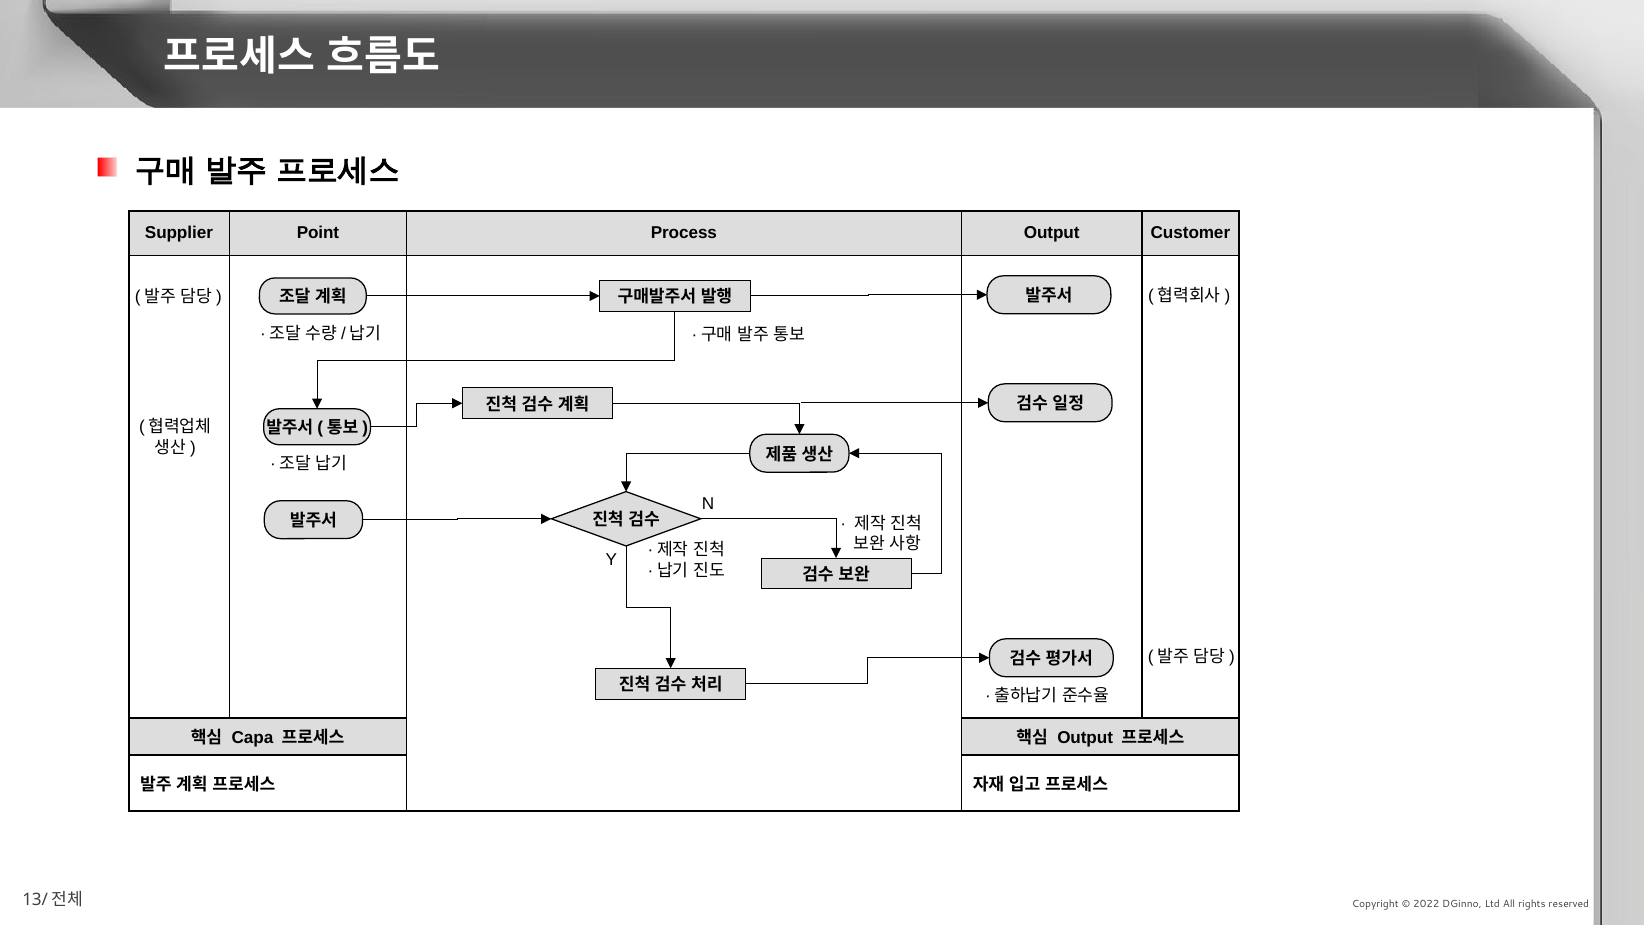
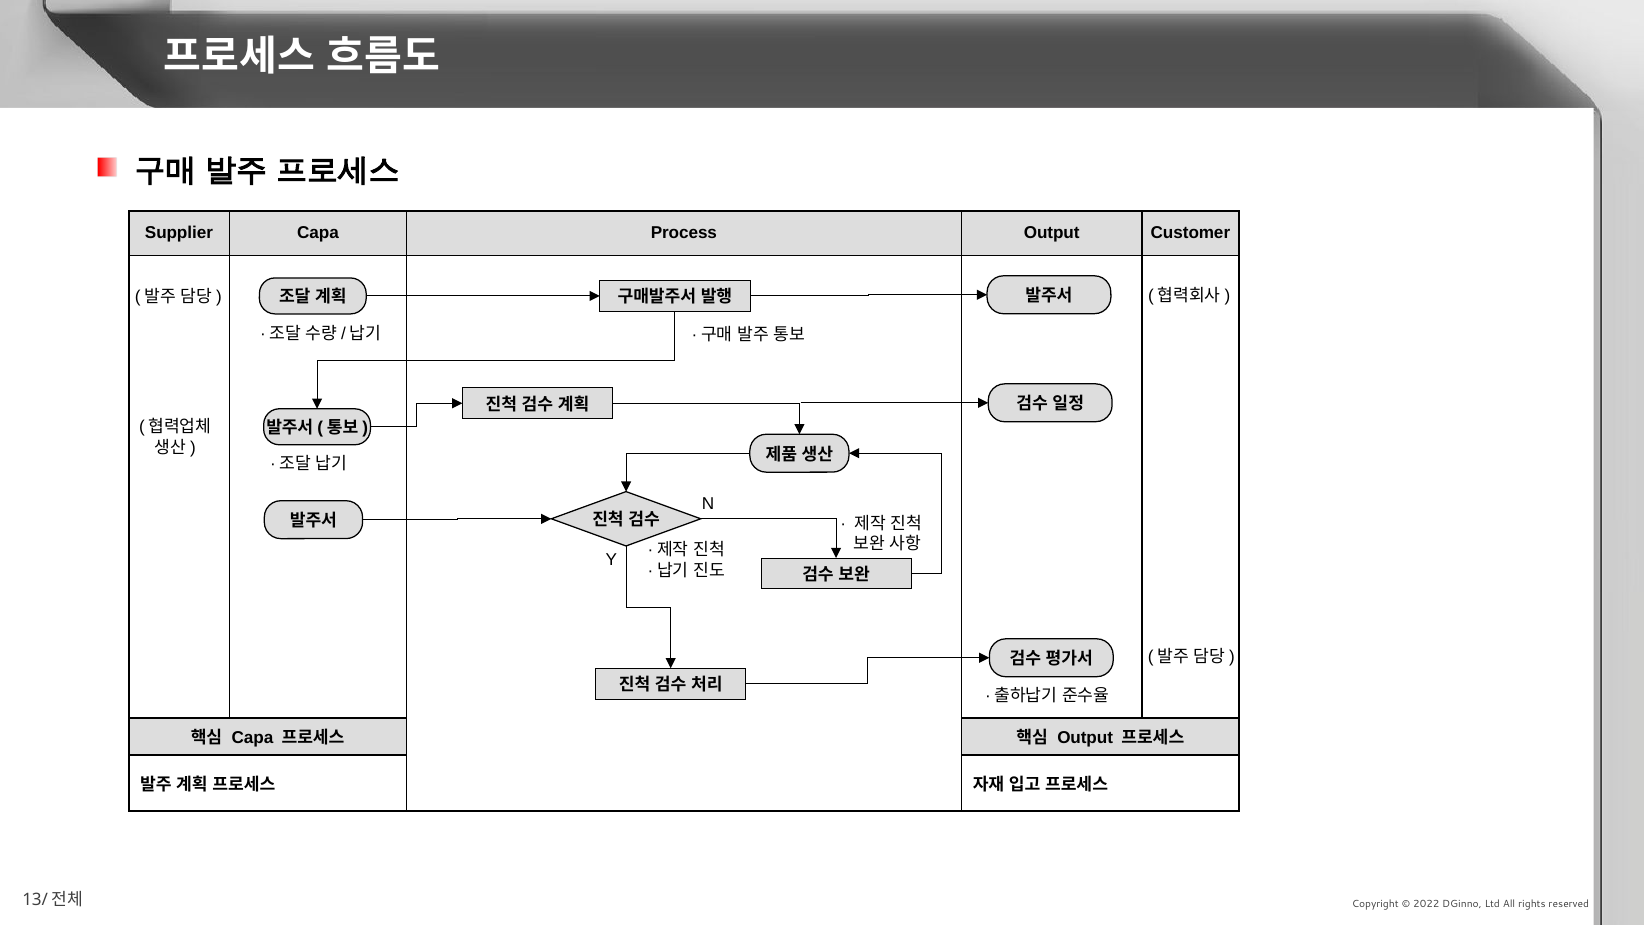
Supplier Point: Point -> Capa
